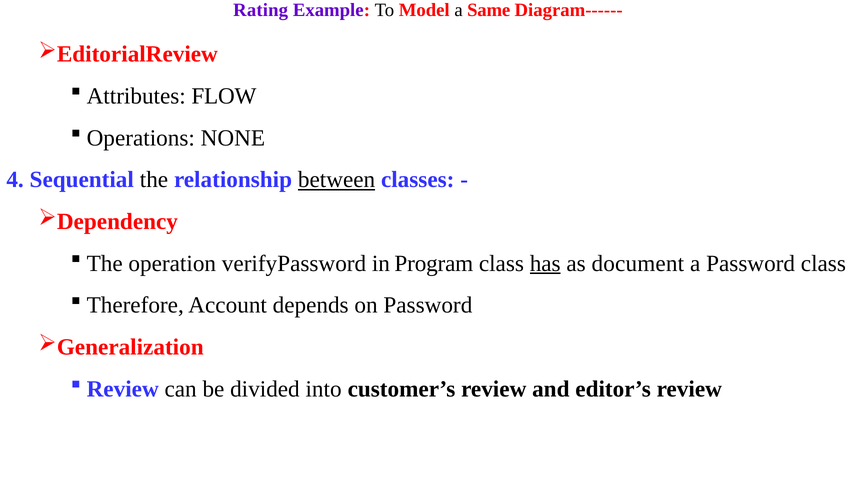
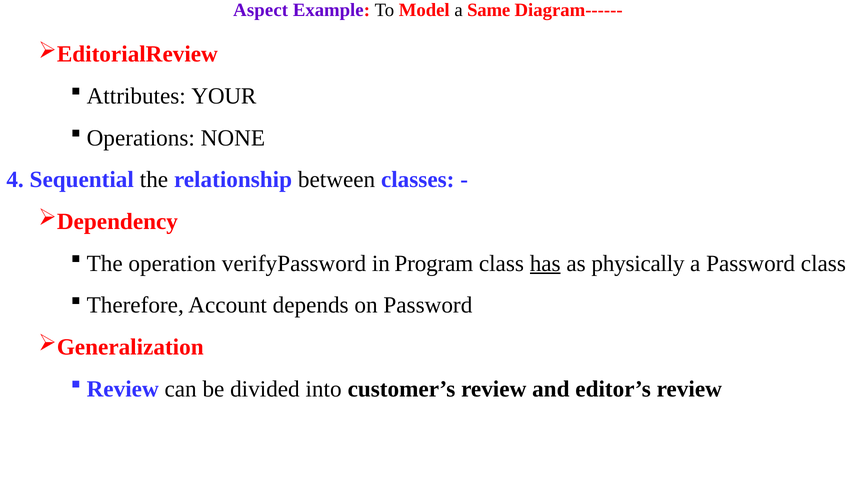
Rating: Rating -> Aspect
FLOW: FLOW -> YOUR
between underline: present -> none
document: document -> physically
